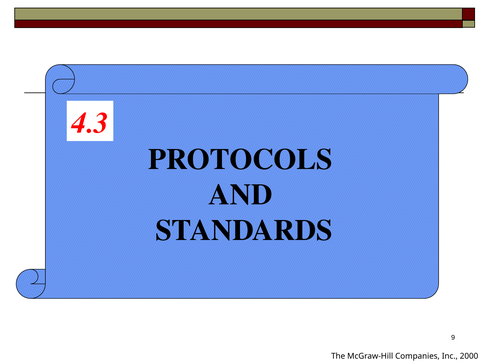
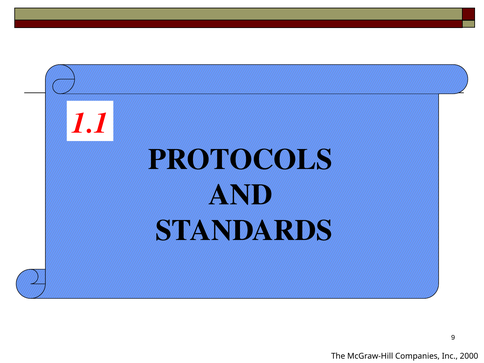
4.3: 4.3 -> 1.1
